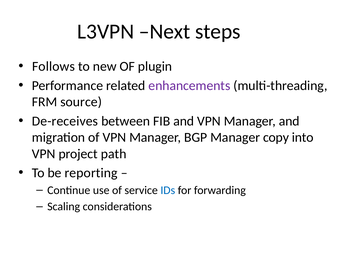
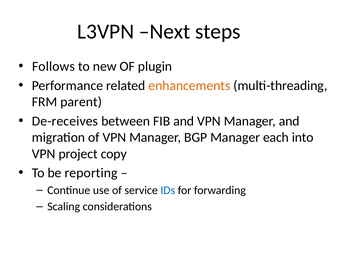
enhancements colour: purple -> orange
source: source -> parent
copy: copy -> each
path: path -> copy
